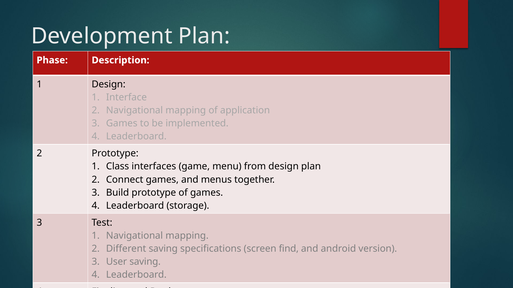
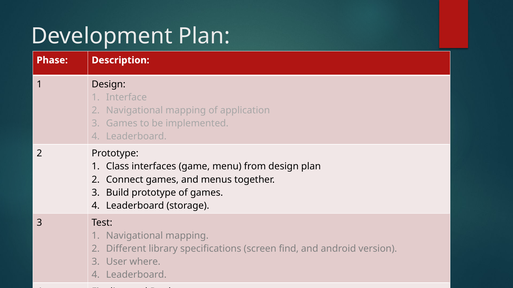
Different saving: saving -> library
User saving: saving -> where
